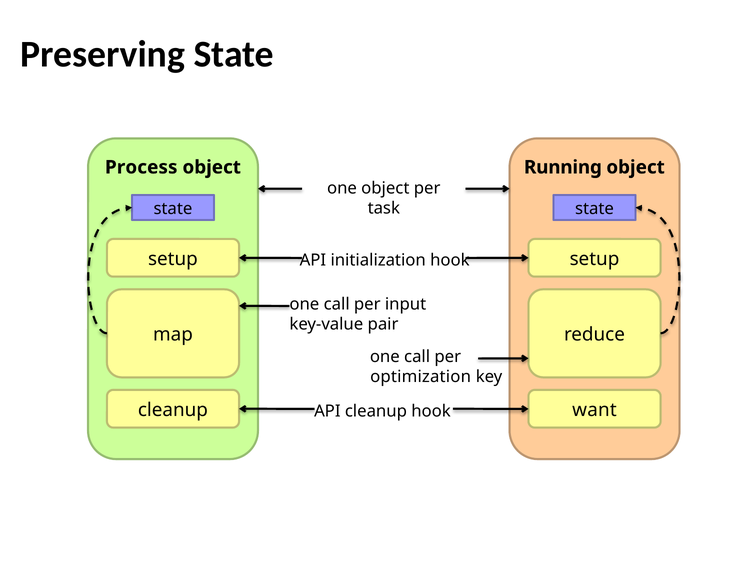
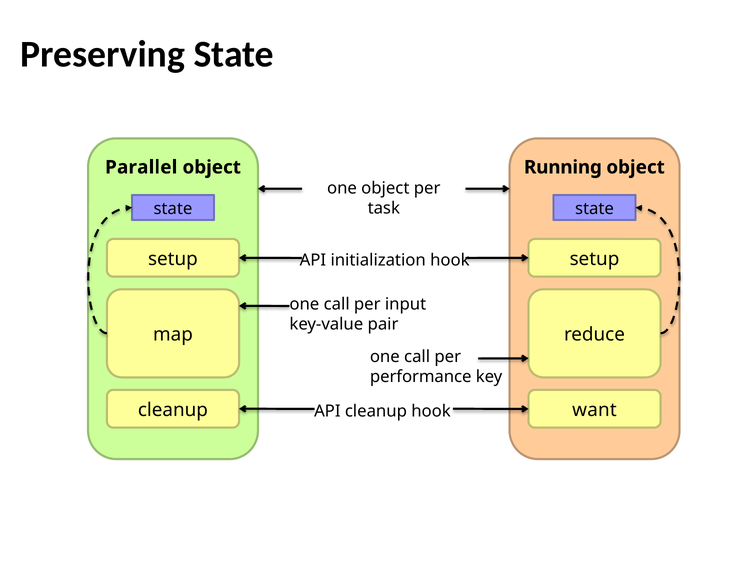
Process: Process -> Parallel
optimization: optimization -> performance
